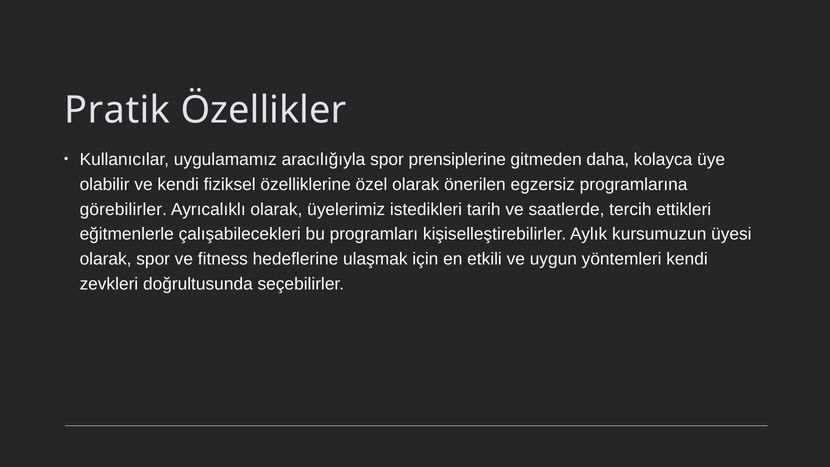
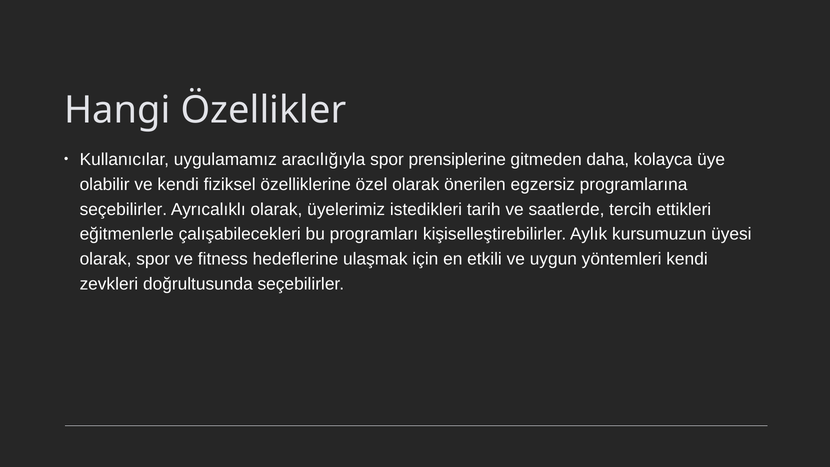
Pratik: Pratik -> Hangi
görebilirler at (123, 209): görebilirler -> seçebilirler
